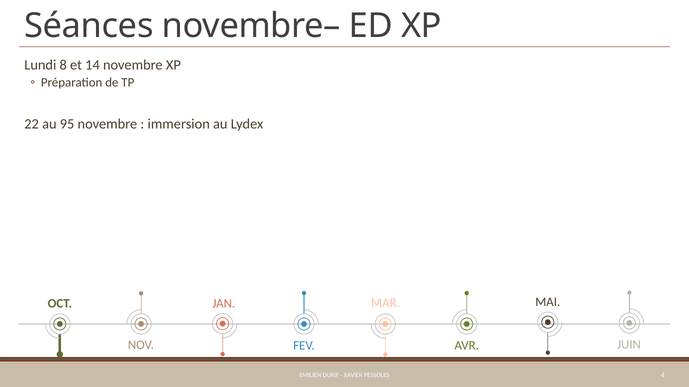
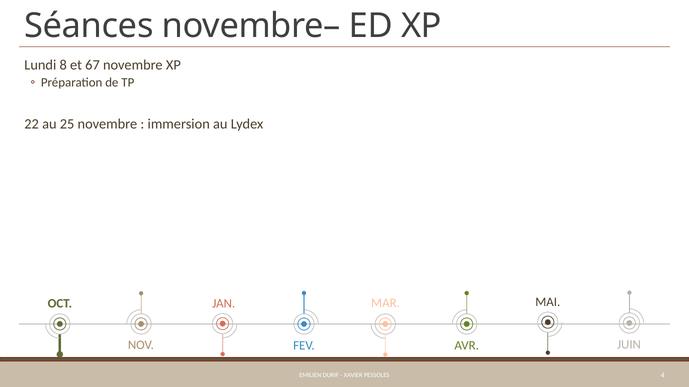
14: 14 -> 67
95: 95 -> 25
